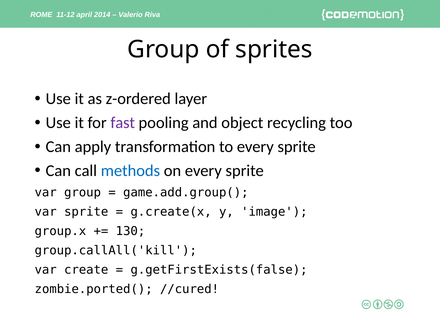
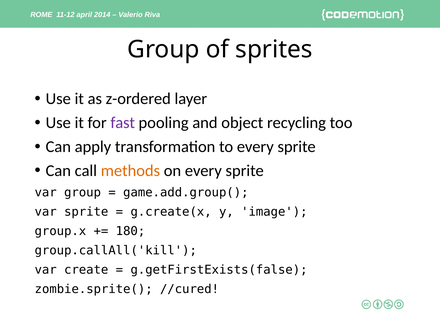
methods colour: blue -> orange
130: 130 -> 180
zombie.ported(: zombie.ported( -> zombie.sprite(
